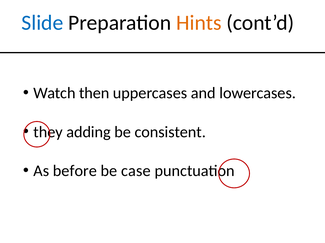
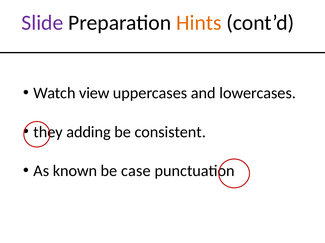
Slide colour: blue -> purple
then: then -> view
before: before -> known
